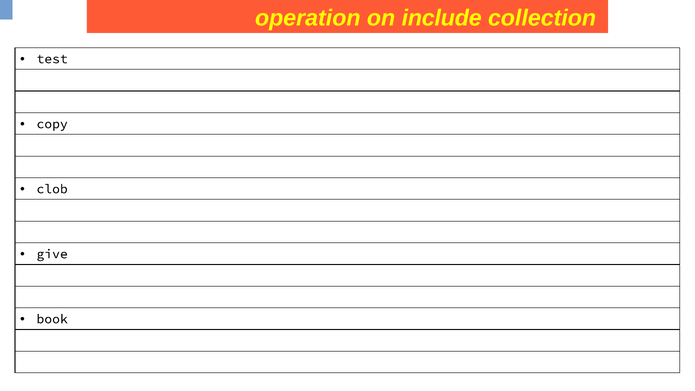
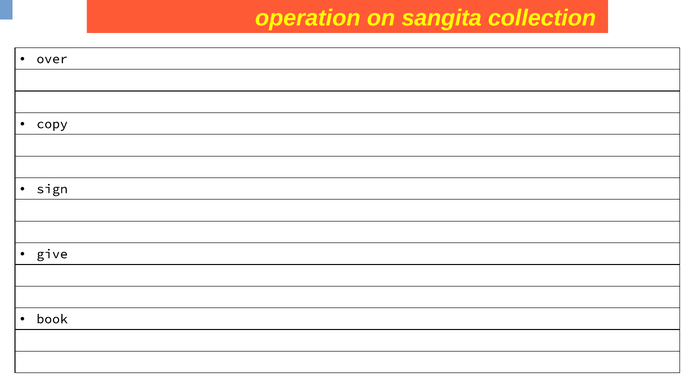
include: include -> sangita
test: test -> over
clob: clob -> sign
